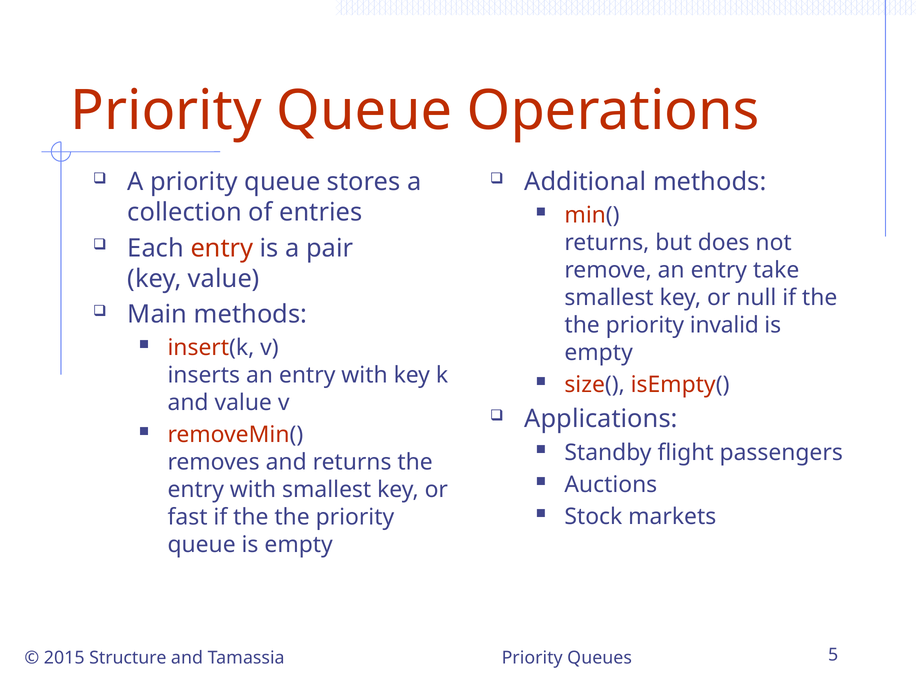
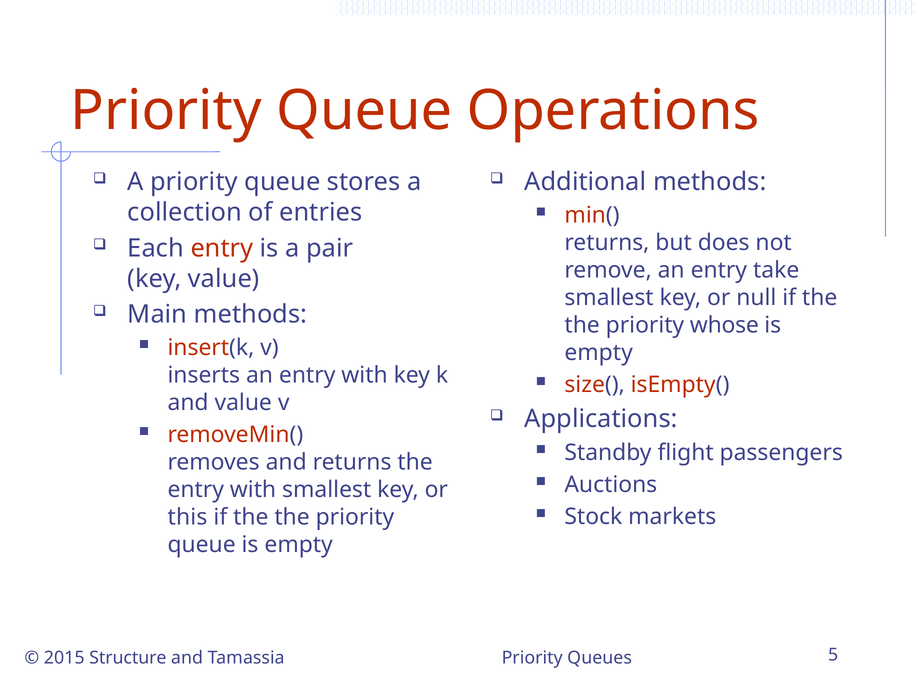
invalid: invalid -> whose
fast: fast -> this
